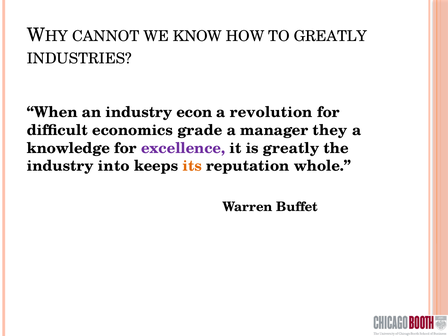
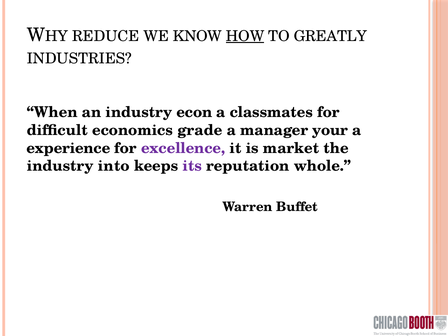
CANNOT: CANNOT -> REDUCE
HOW underline: none -> present
revolution: revolution -> classmates
they: they -> your
knowledge: knowledge -> experience
is greatly: greatly -> market
its colour: orange -> purple
